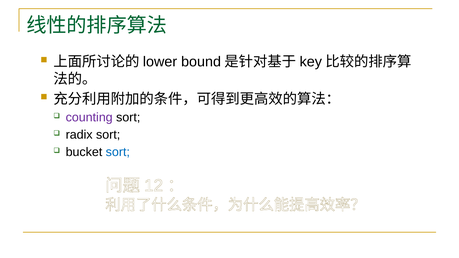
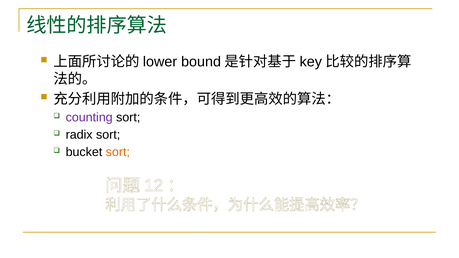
sort at (118, 152) colour: blue -> orange
